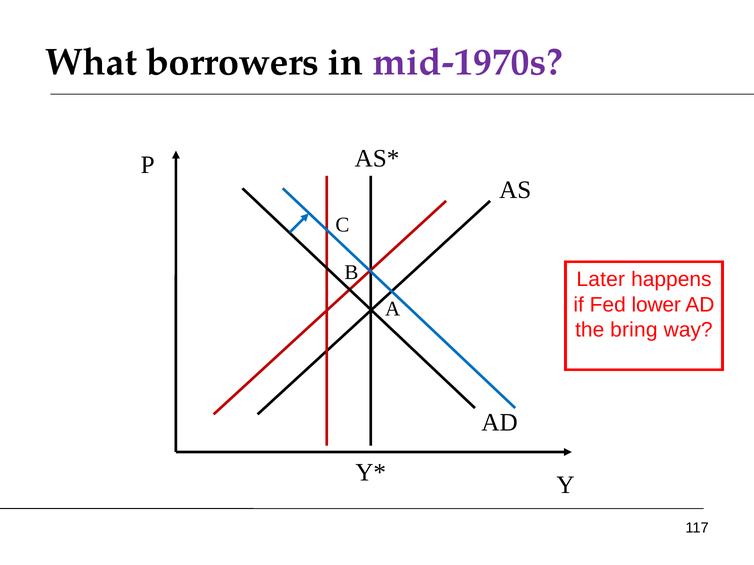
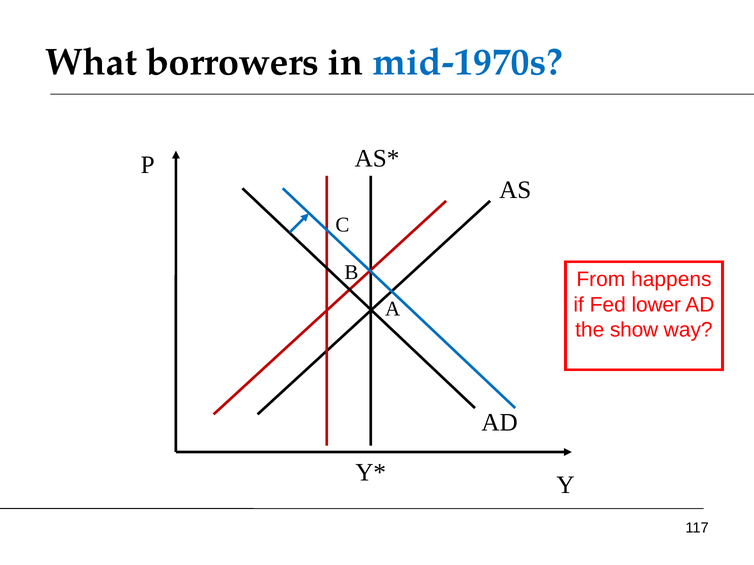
mid-1970s colour: purple -> blue
Later: Later -> From
bring: bring -> show
